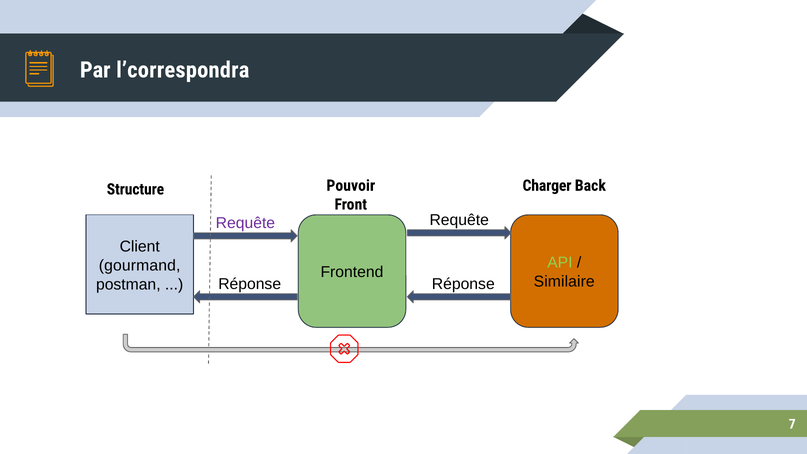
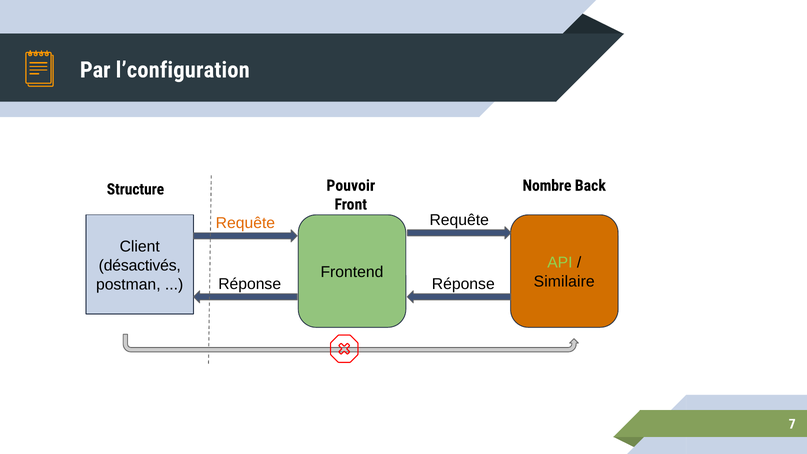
l’correspondra: l’correspondra -> l’configuration
Charger: Charger -> Nombre
Requête at (245, 223) colour: purple -> orange
gourmand: gourmand -> désactivés
